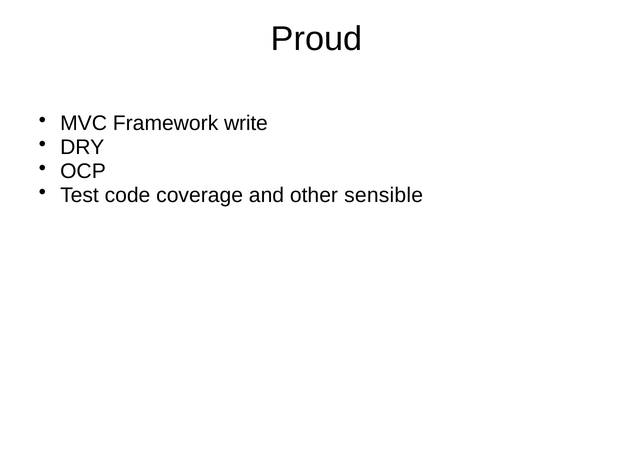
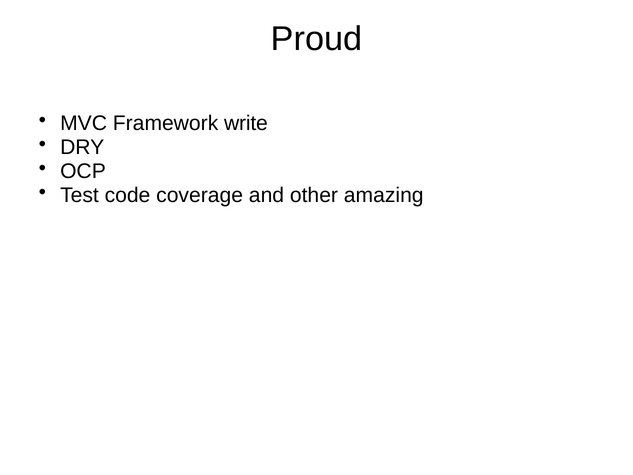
sensible: sensible -> amazing
